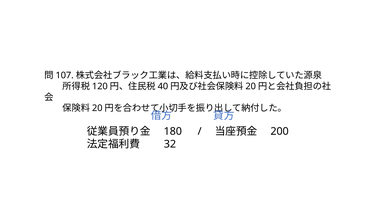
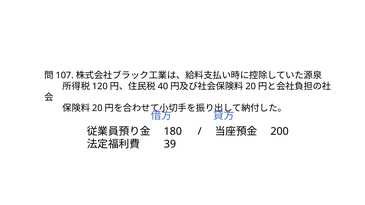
32: 32 -> 39
